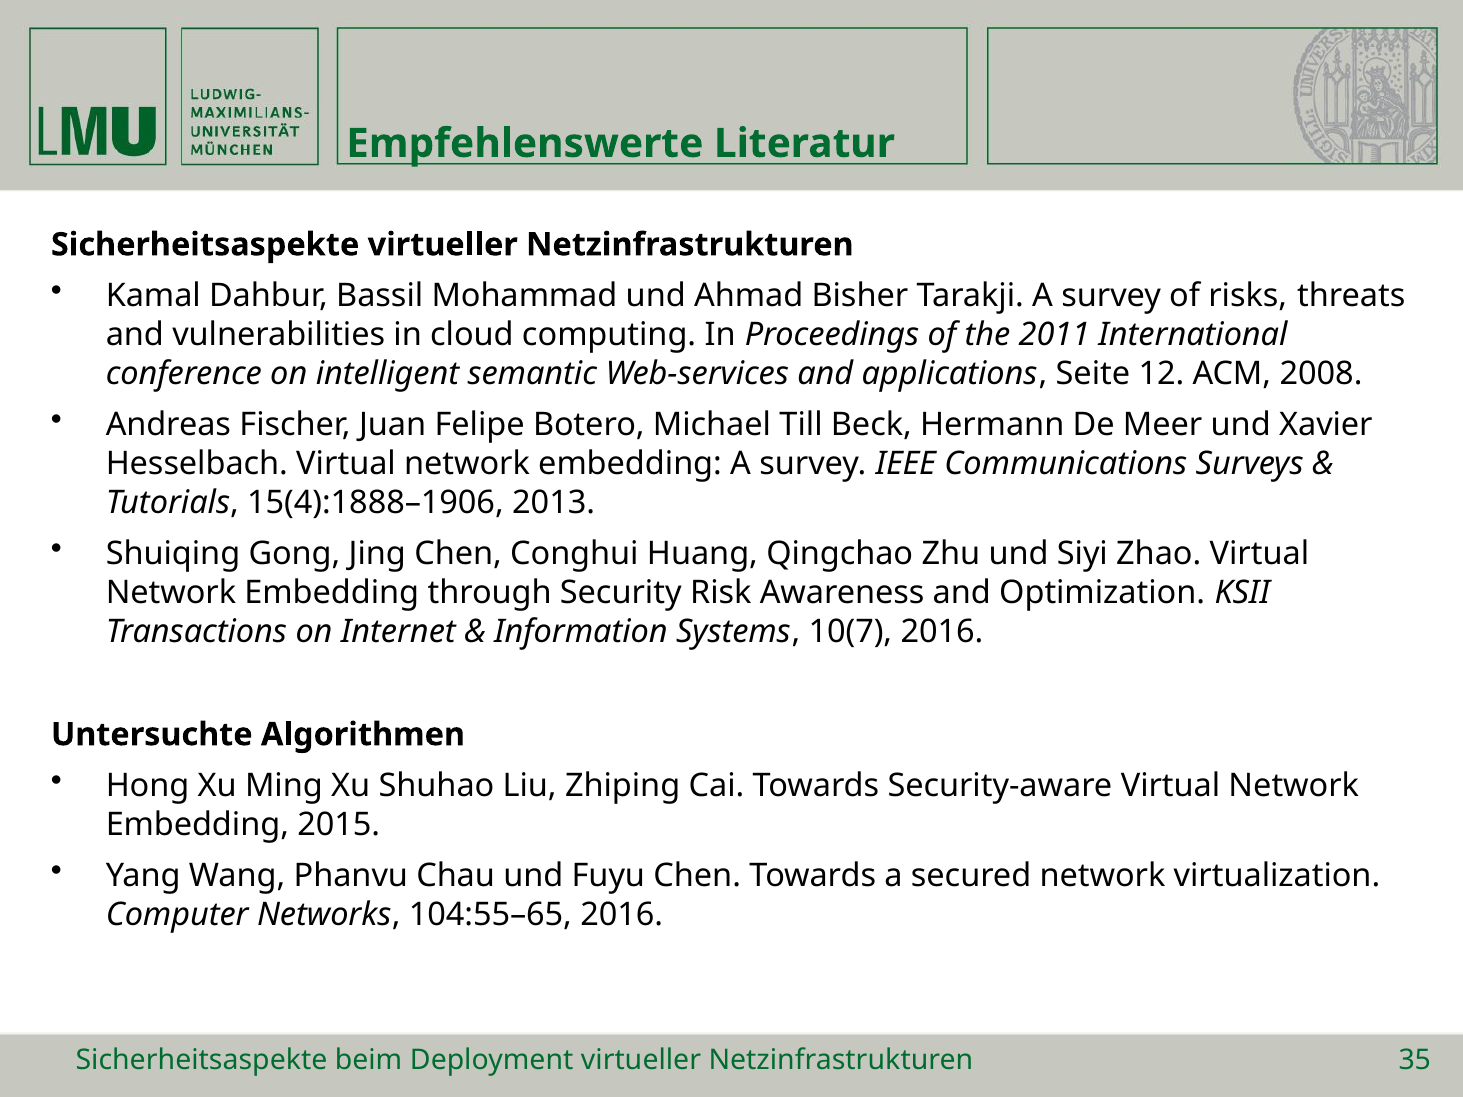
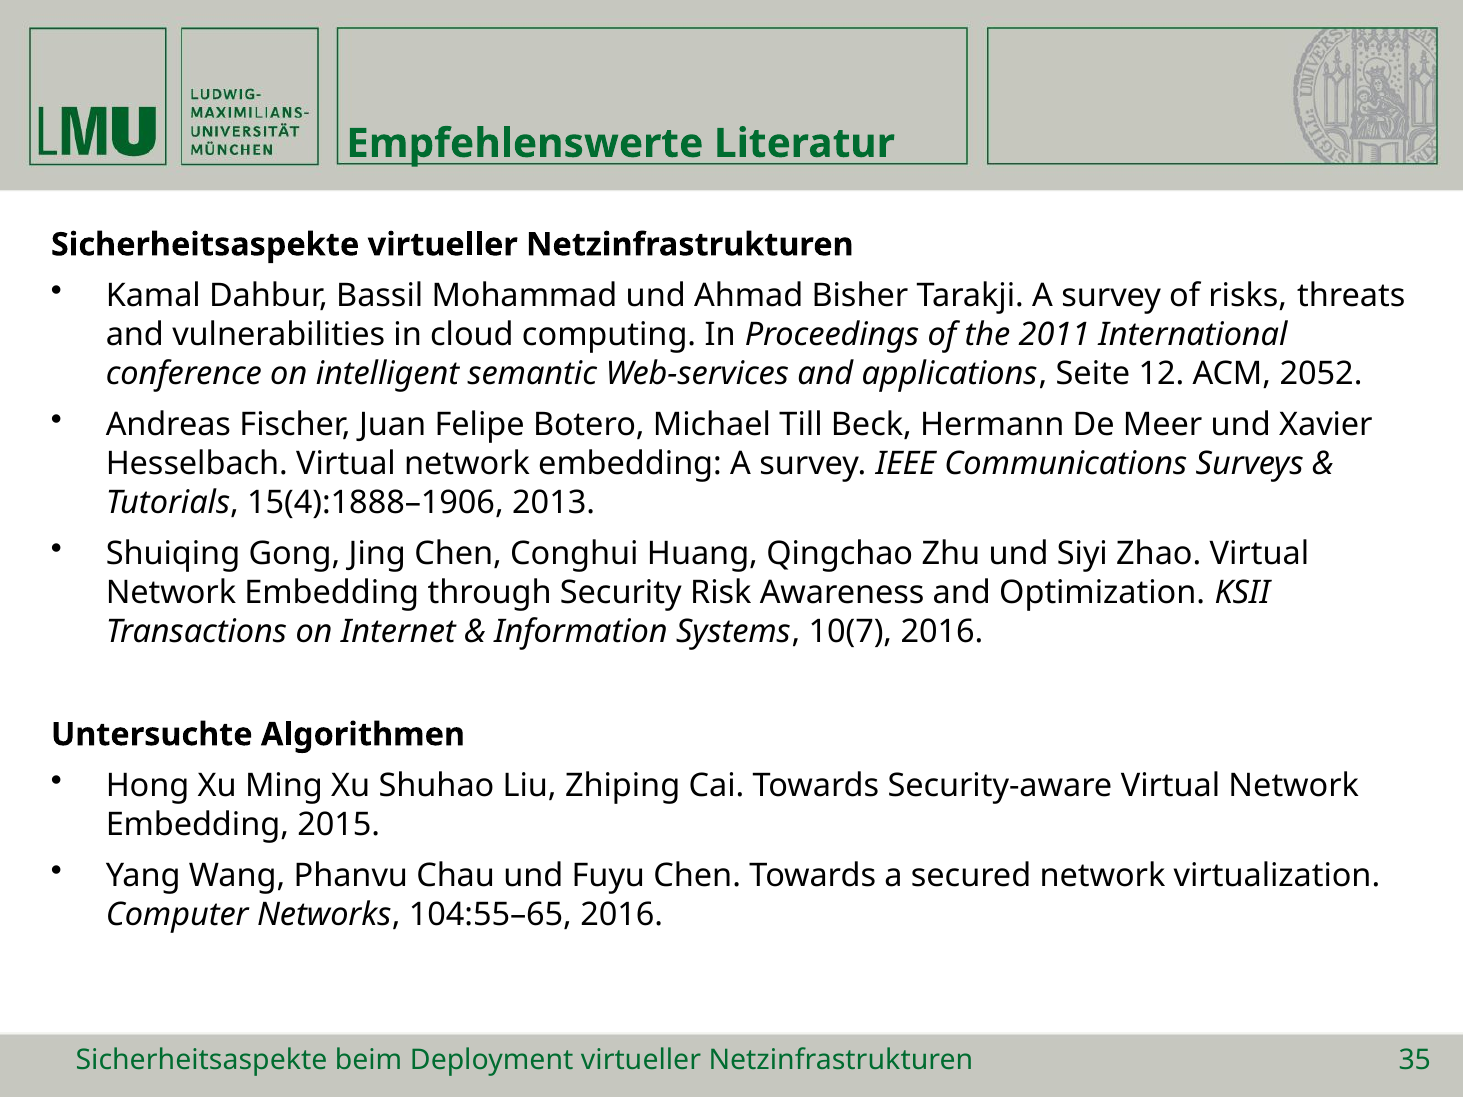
2008: 2008 -> 2052
